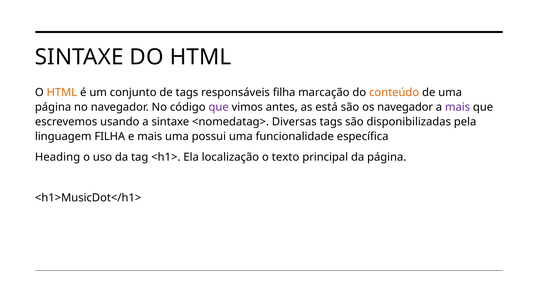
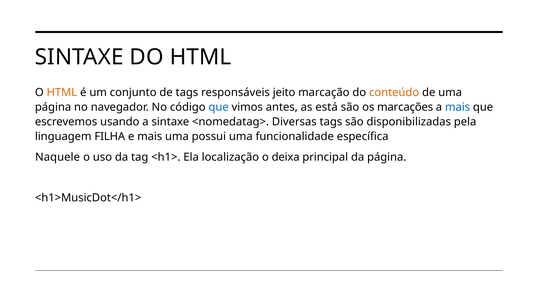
responsáveis filha: filha -> jeito
que at (219, 107) colour: purple -> blue
os navegador: navegador -> marcações
mais at (458, 107) colour: purple -> blue
Heading: Heading -> Naquele
texto: texto -> deixa
